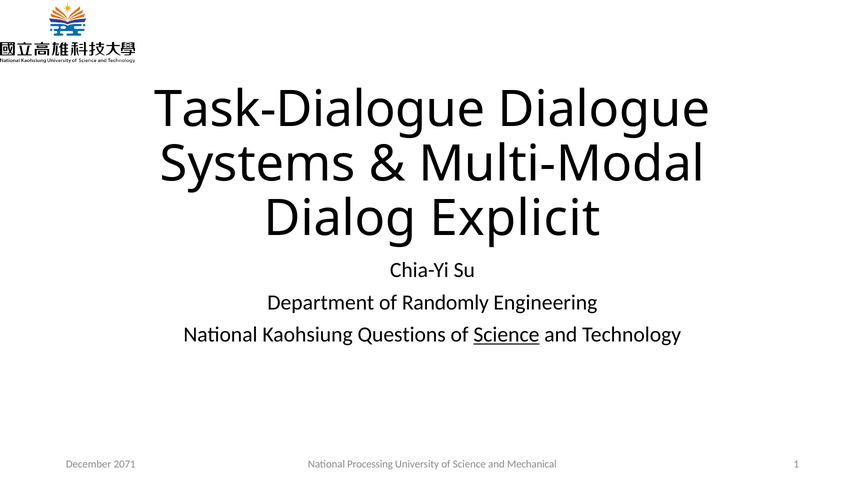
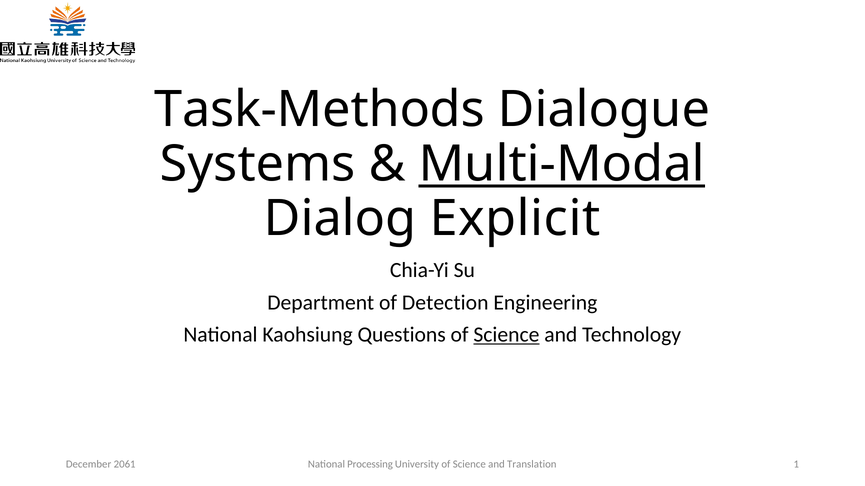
Task-Dialogue: Task-Dialogue -> Task-Methods
Multi-Modal underline: none -> present
Randomly: Randomly -> Detection
Mechanical: Mechanical -> Translation
2071: 2071 -> 2061
